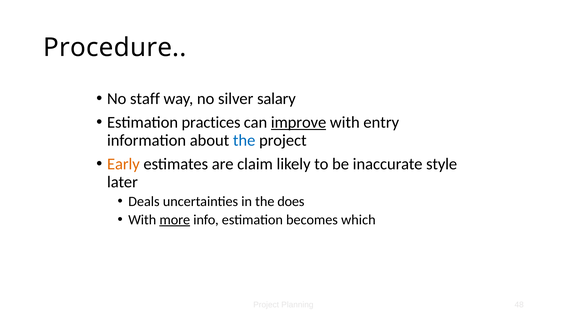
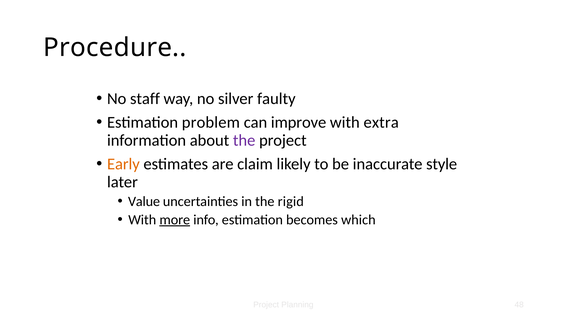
salary: salary -> faulty
practices: practices -> problem
improve underline: present -> none
entry: entry -> extra
the at (244, 140) colour: blue -> purple
Deals: Deals -> Value
does: does -> rigid
